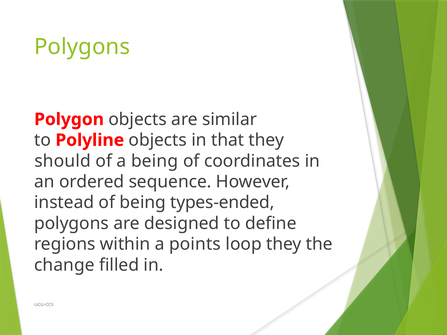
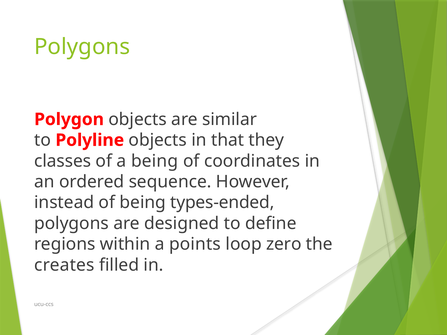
should: should -> classes
loop they: they -> zero
change: change -> creates
